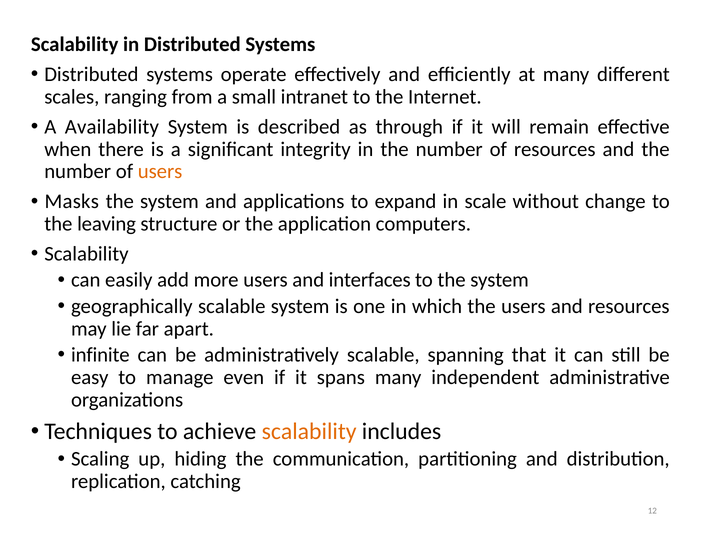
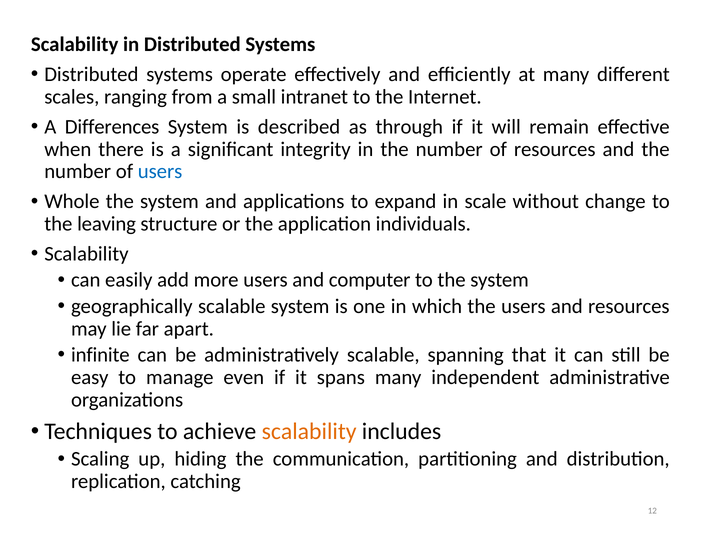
Availability: Availability -> Differences
users at (160, 172) colour: orange -> blue
Masks: Masks -> Whole
computers: computers -> individuals
interfaces: interfaces -> computer
